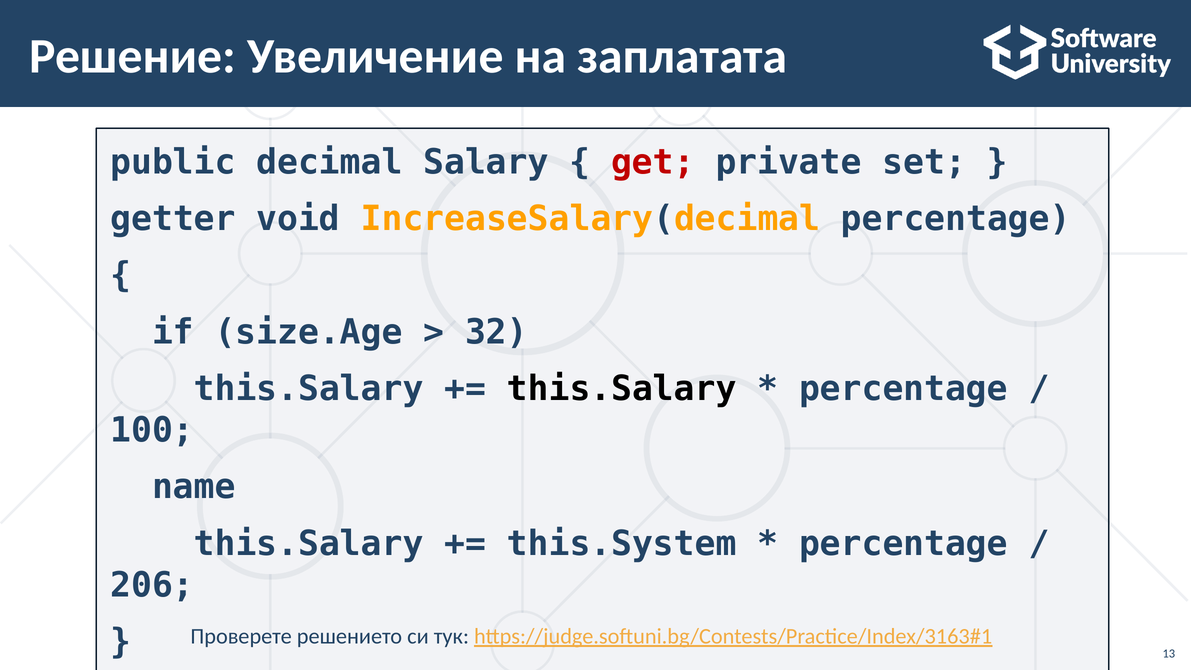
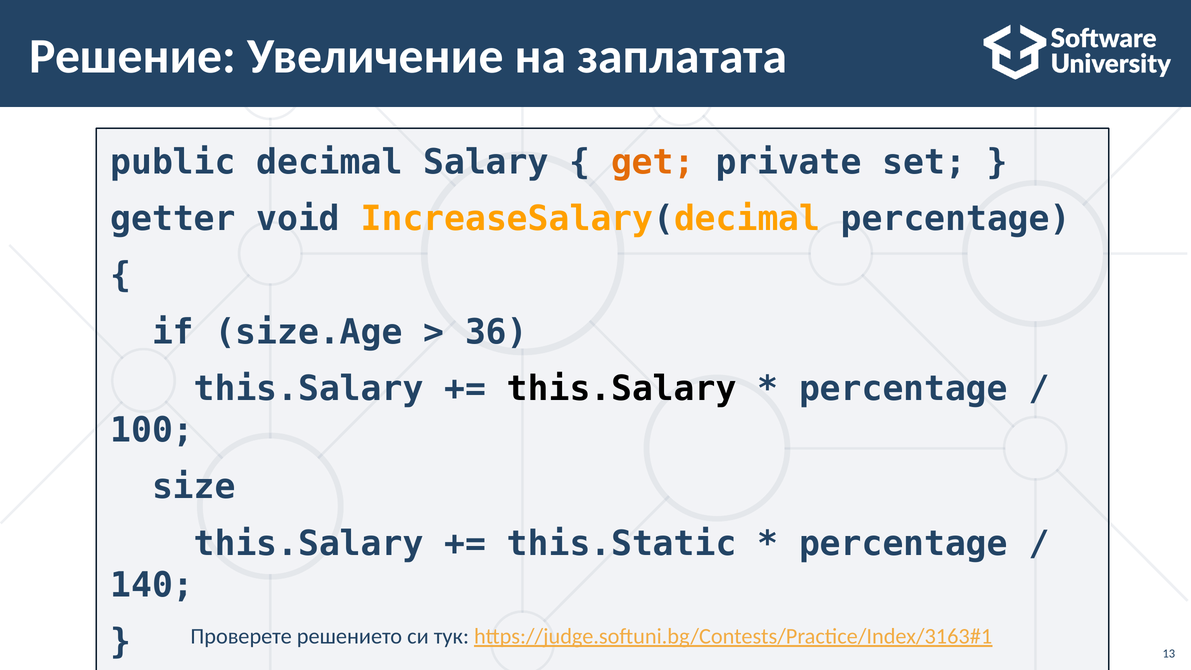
get colour: red -> orange
32: 32 -> 36
name: name -> size
this.System: this.System -> this.Static
206: 206 -> 140
